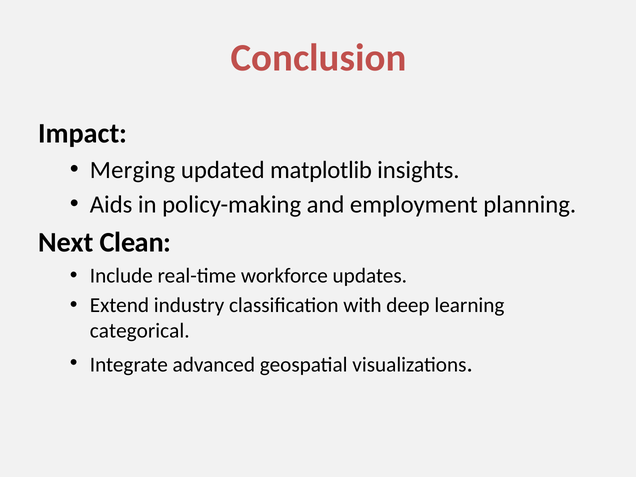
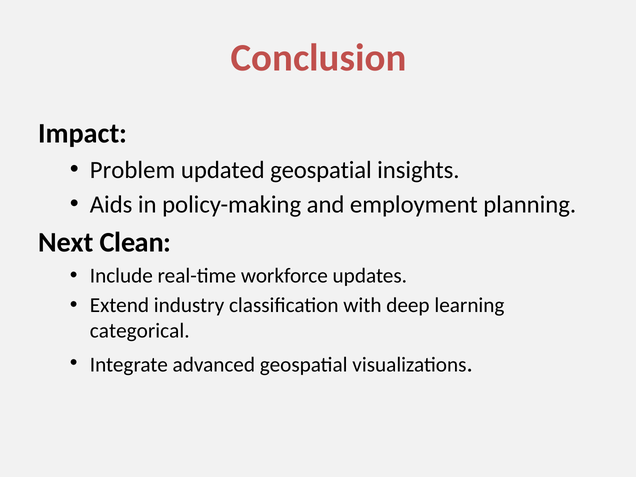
Merging: Merging -> Problem
updated matplotlib: matplotlib -> geospatial
